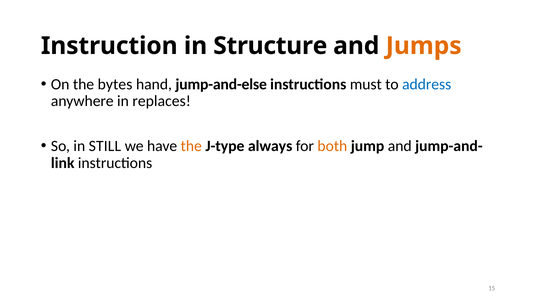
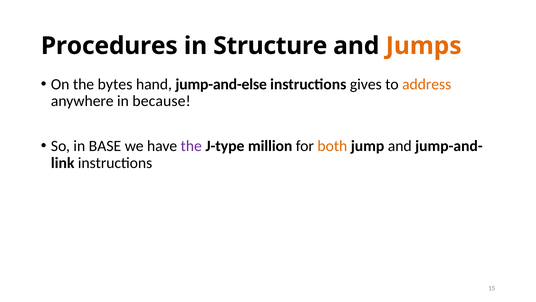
Instruction: Instruction -> Procedures
must: must -> gives
address colour: blue -> orange
replaces: replaces -> because
STILL: STILL -> BASE
the at (191, 146) colour: orange -> purple
always: always -> million
